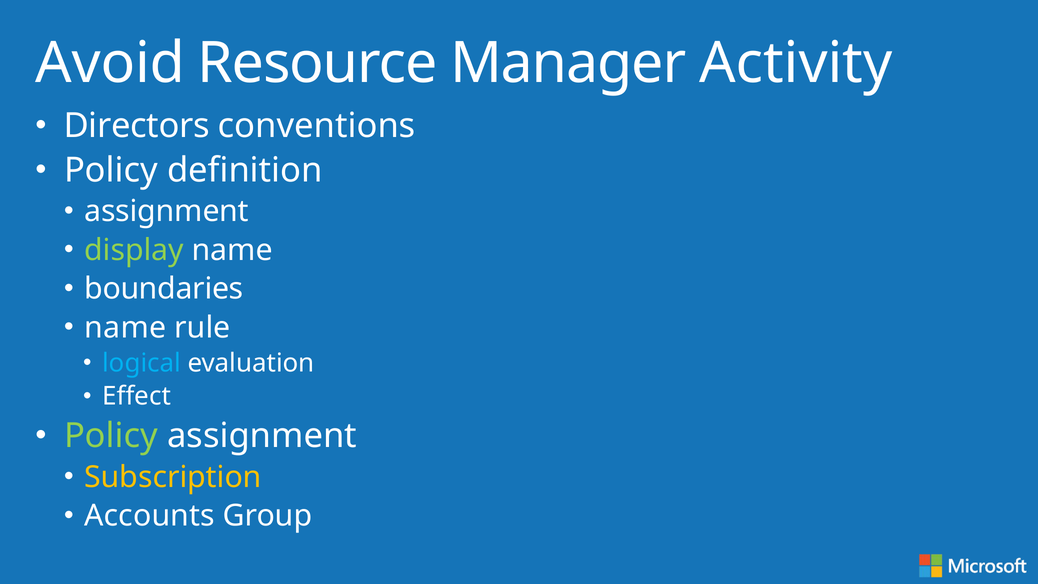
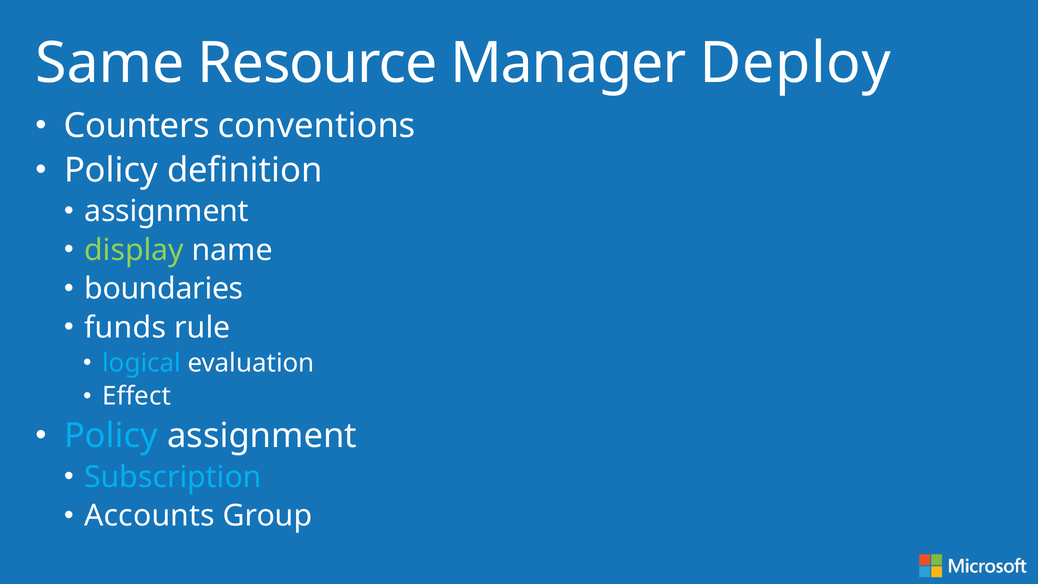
Avoid: Avoid -> Same
Activity: Activity -> Deploy
Directors: Directors -> Counters
name at (125, 328): name -> funds
Policy at (111, 436) colour: light green -> light blue
Subscription colour: yellow -> light blue
